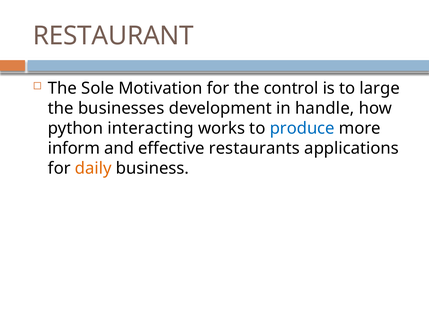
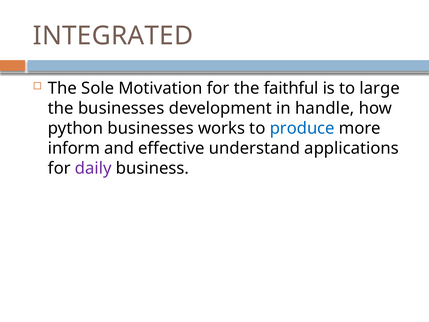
RESTAURANT: RESTAURANT -> INTEGRATED
control: control -> faithful
python interacting: interacting -> businesses
restaurants: restaurants -> understand
daily colour: orange -> purple
